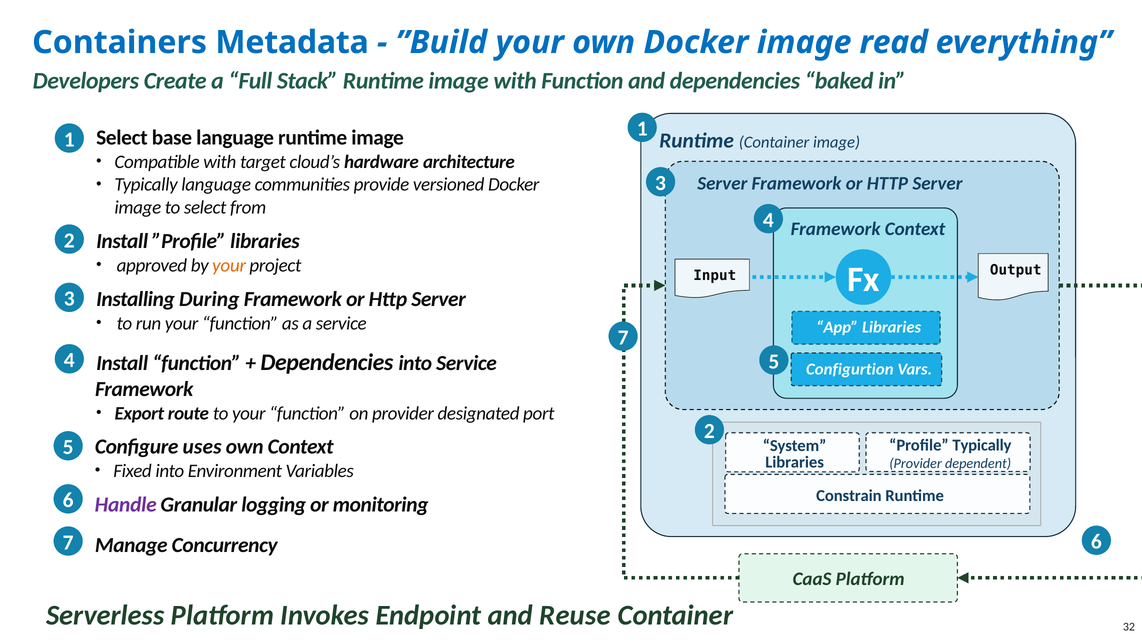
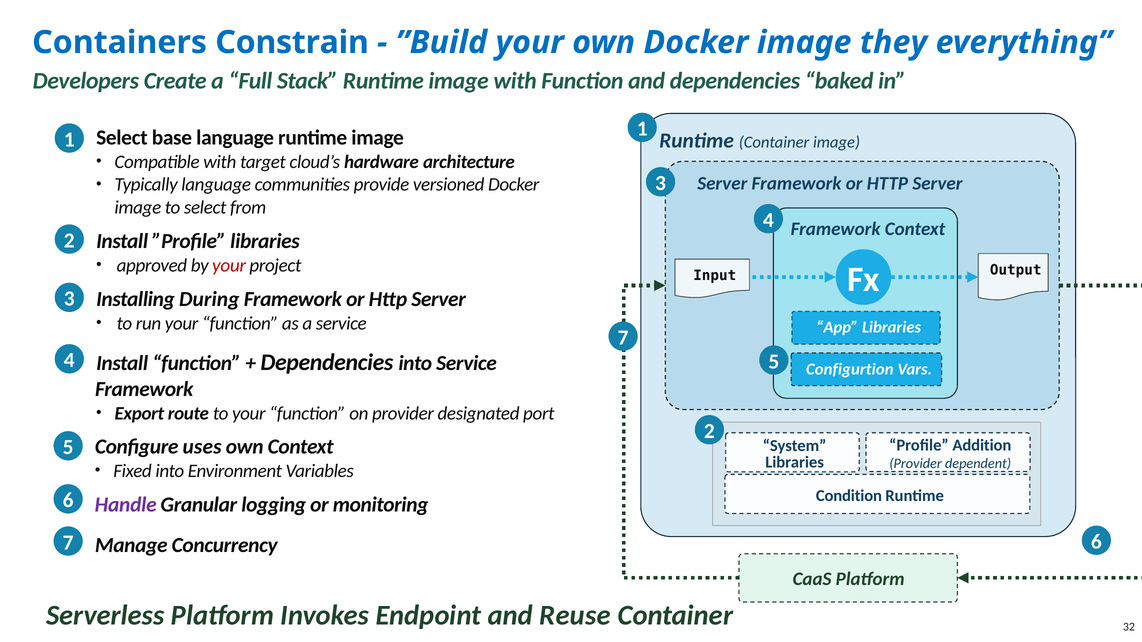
Metadata: Metadata -> Constrain
read: read -> they
your at (229, 266) colour: orange -> red
Profile Typically: Typically -> Addition
Constrain: Constrain -> Condition
